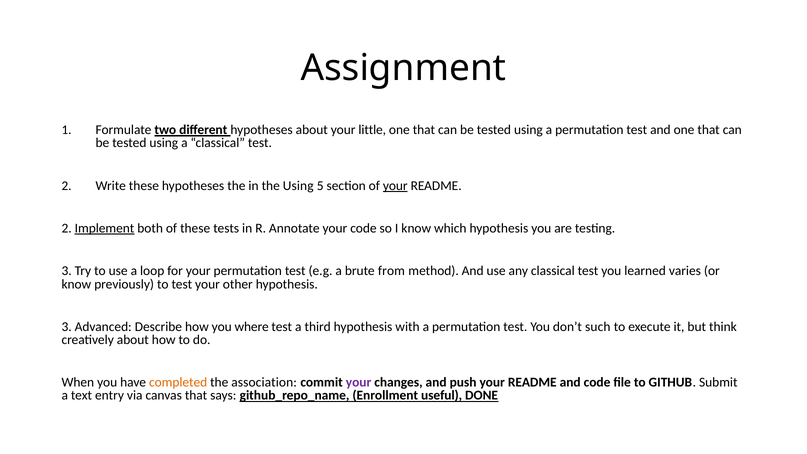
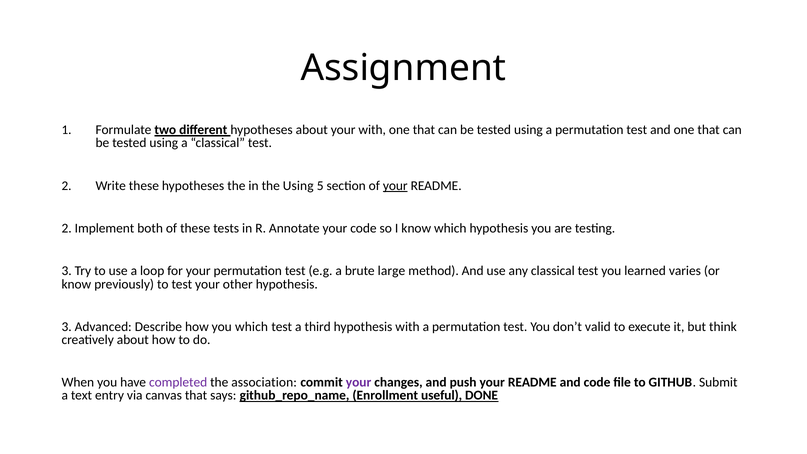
your little: little -> with
Implement underline: present -> none
from: from -> large
you where: where -> which
such: such -> valid
completed colour: orange -> purple
